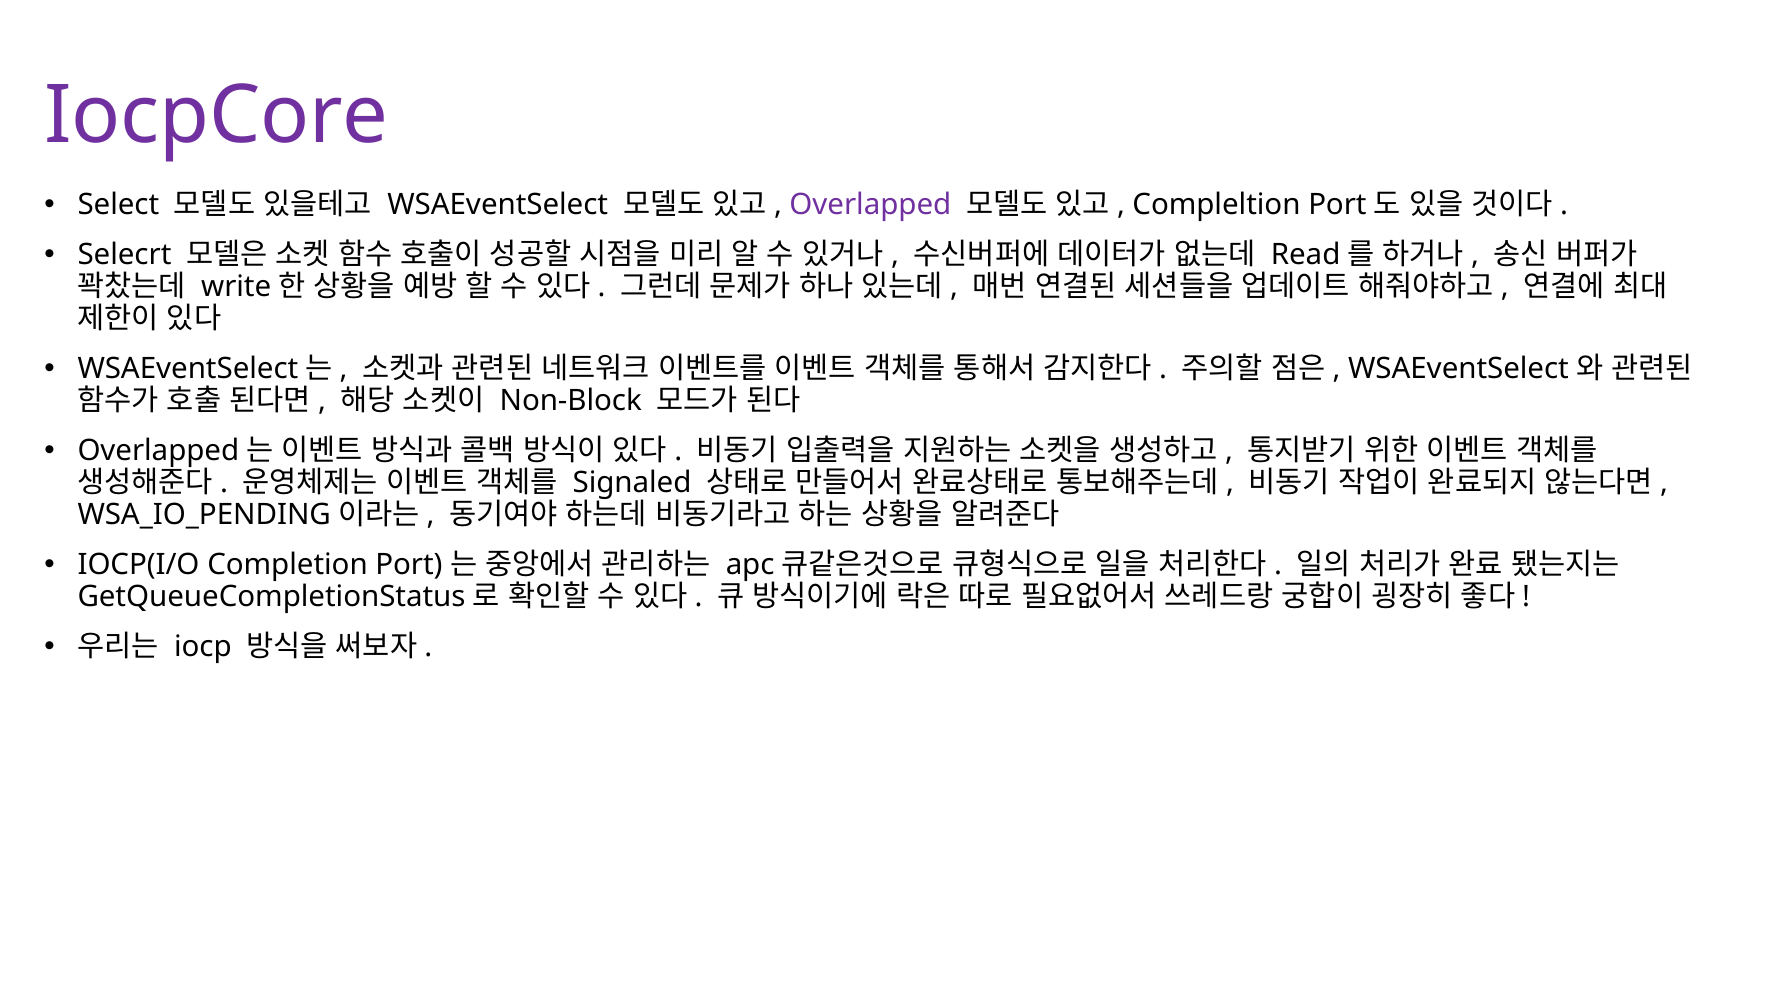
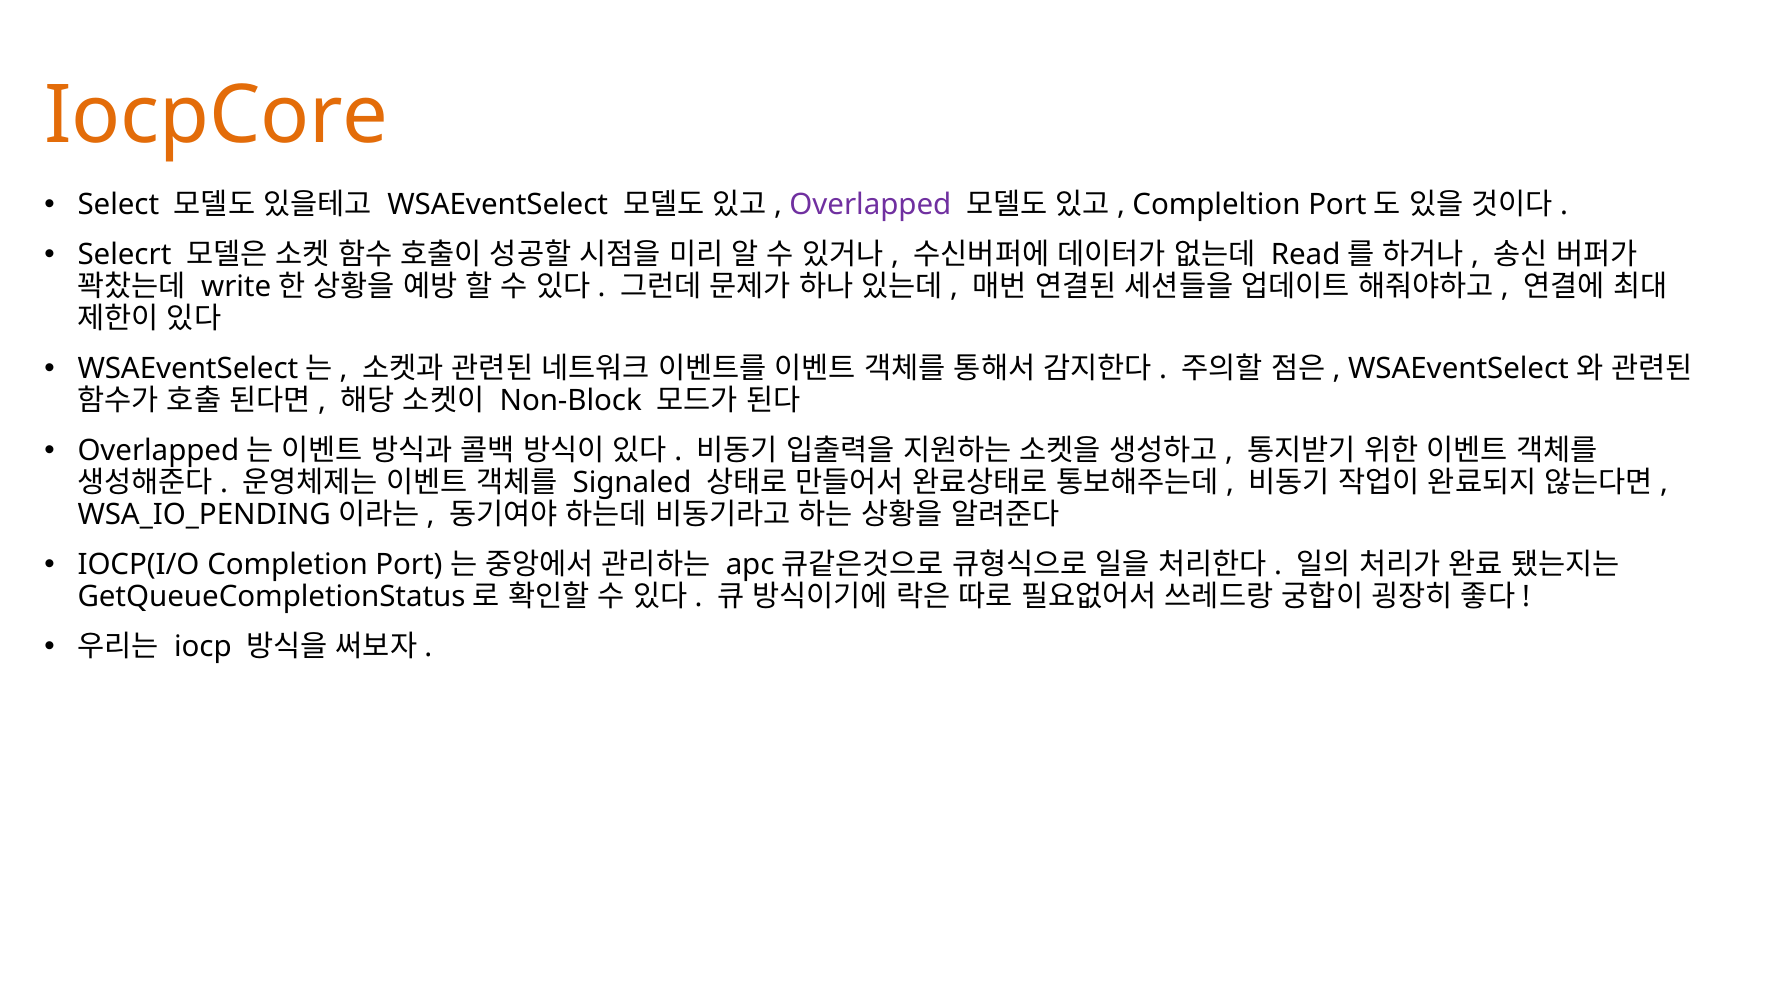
IocpCore colour: purple -> orange
